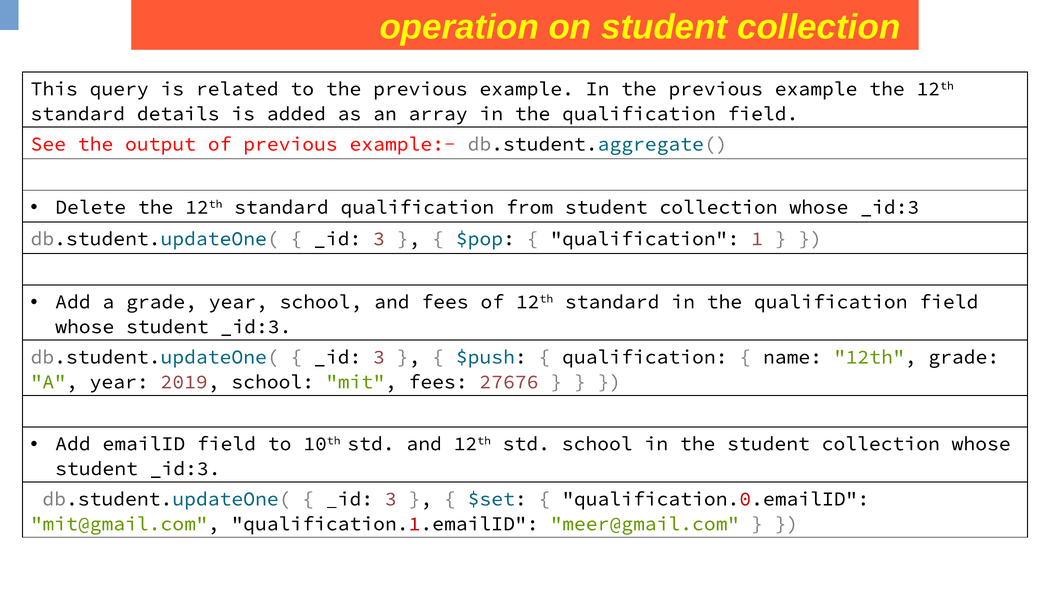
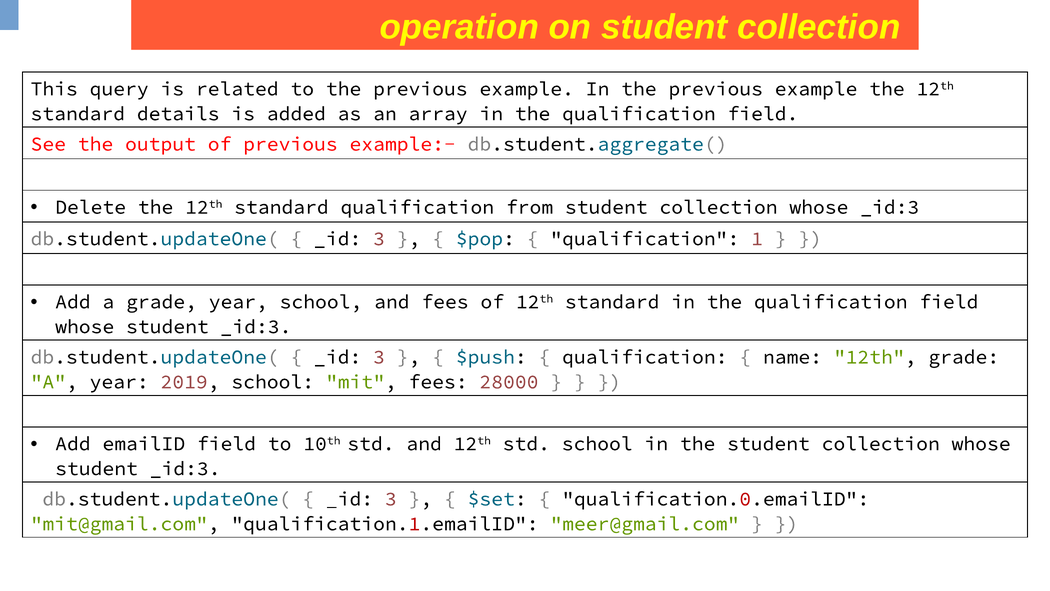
27676: 27676 -> 28000
